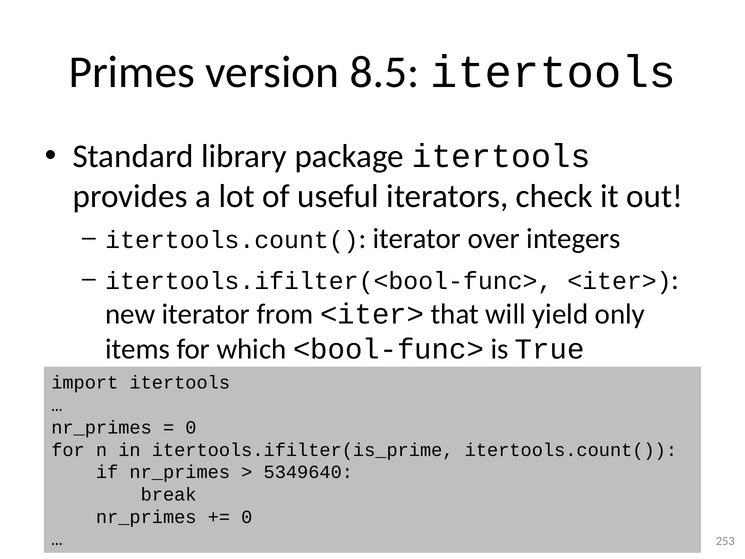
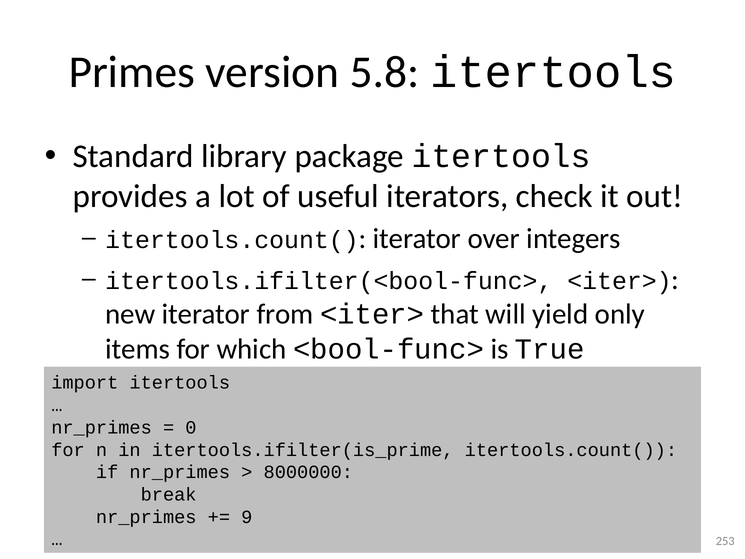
8.5: 8.5 -> 5.8
5349640: 5349640 -> 8000000
0 at (247, 517): 0 -> 9
